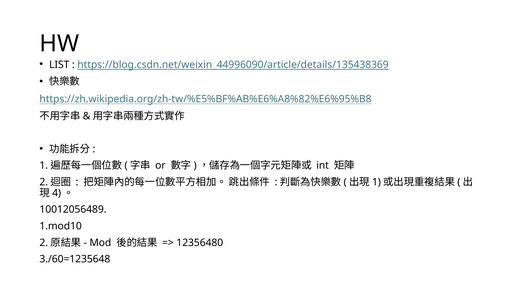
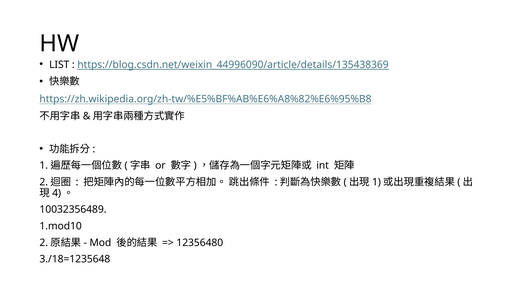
10012056489: 10012056489 -> 10032356489
3./60=1235648: 3./60=1235648 -> 3./18=1235648
